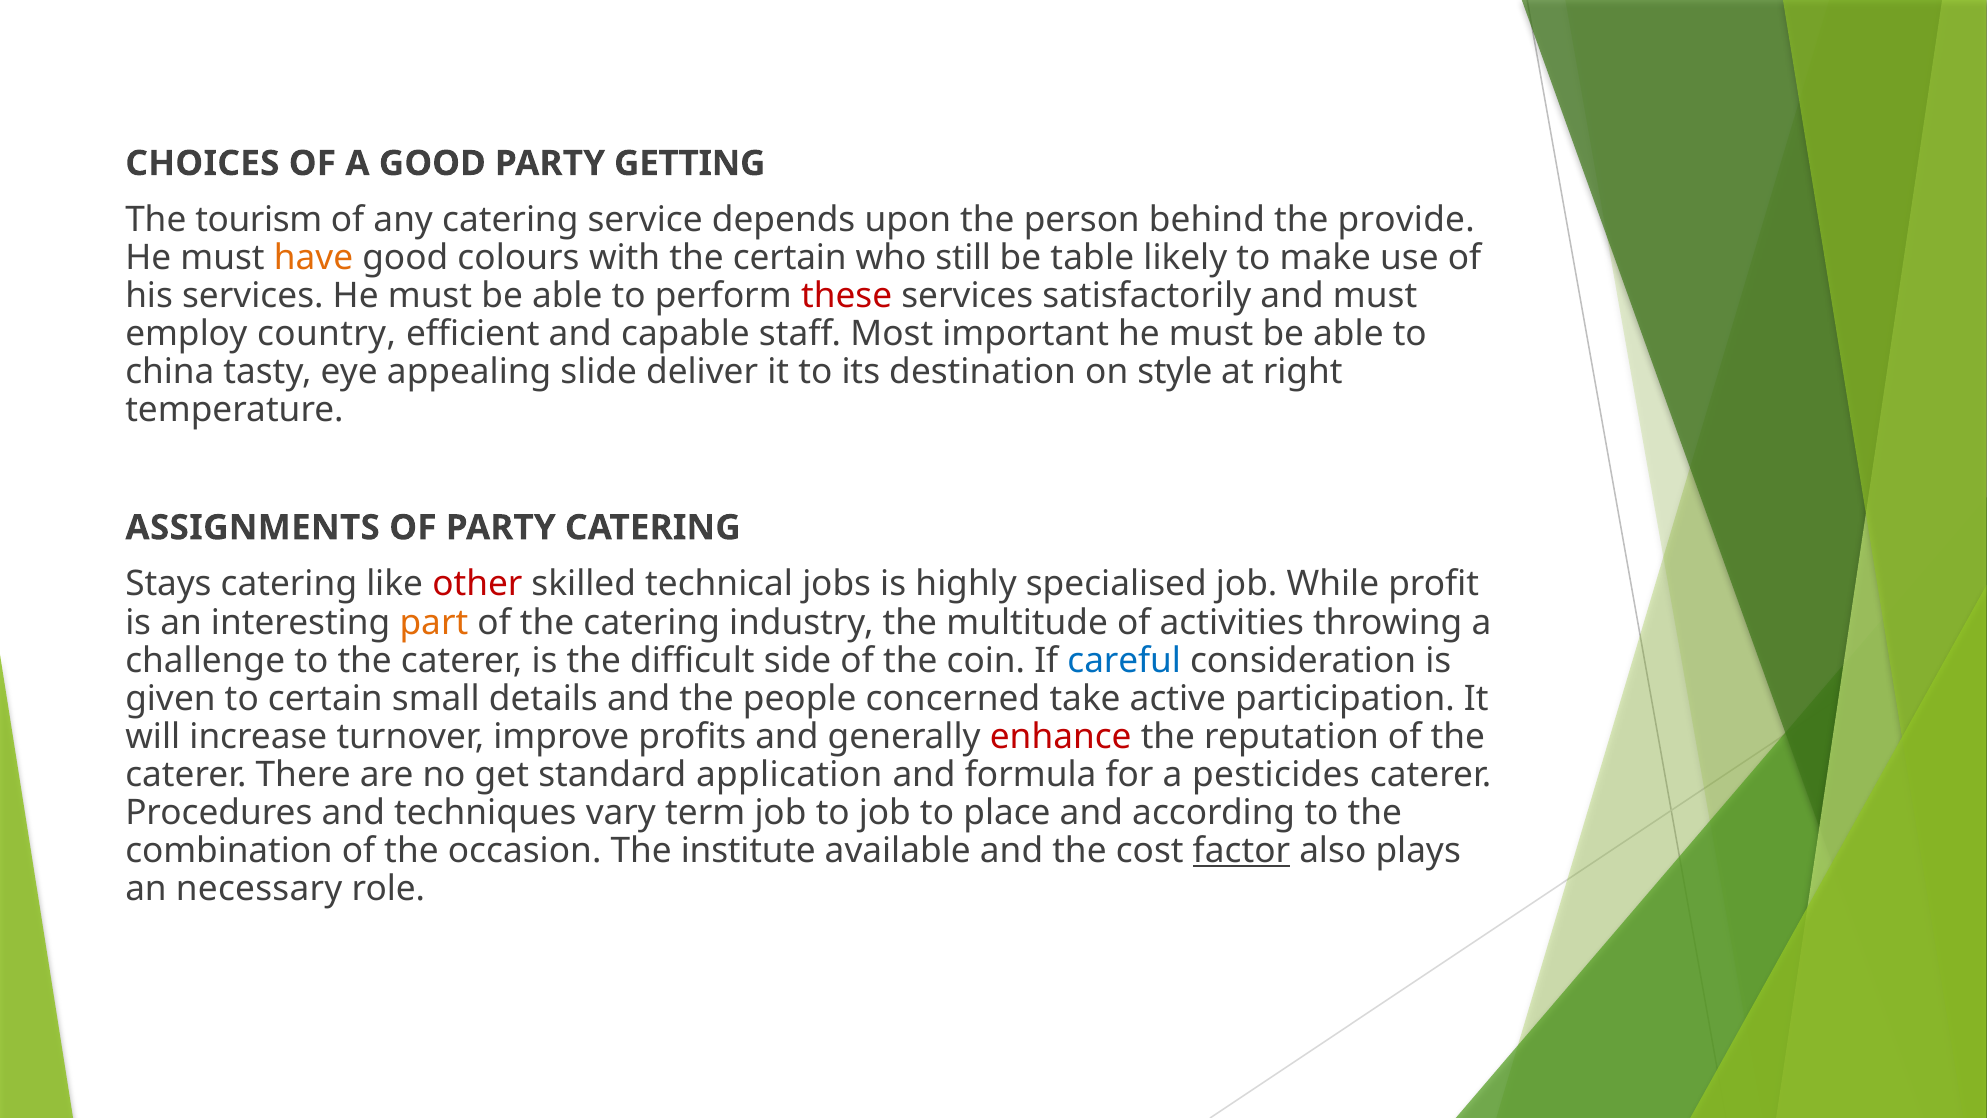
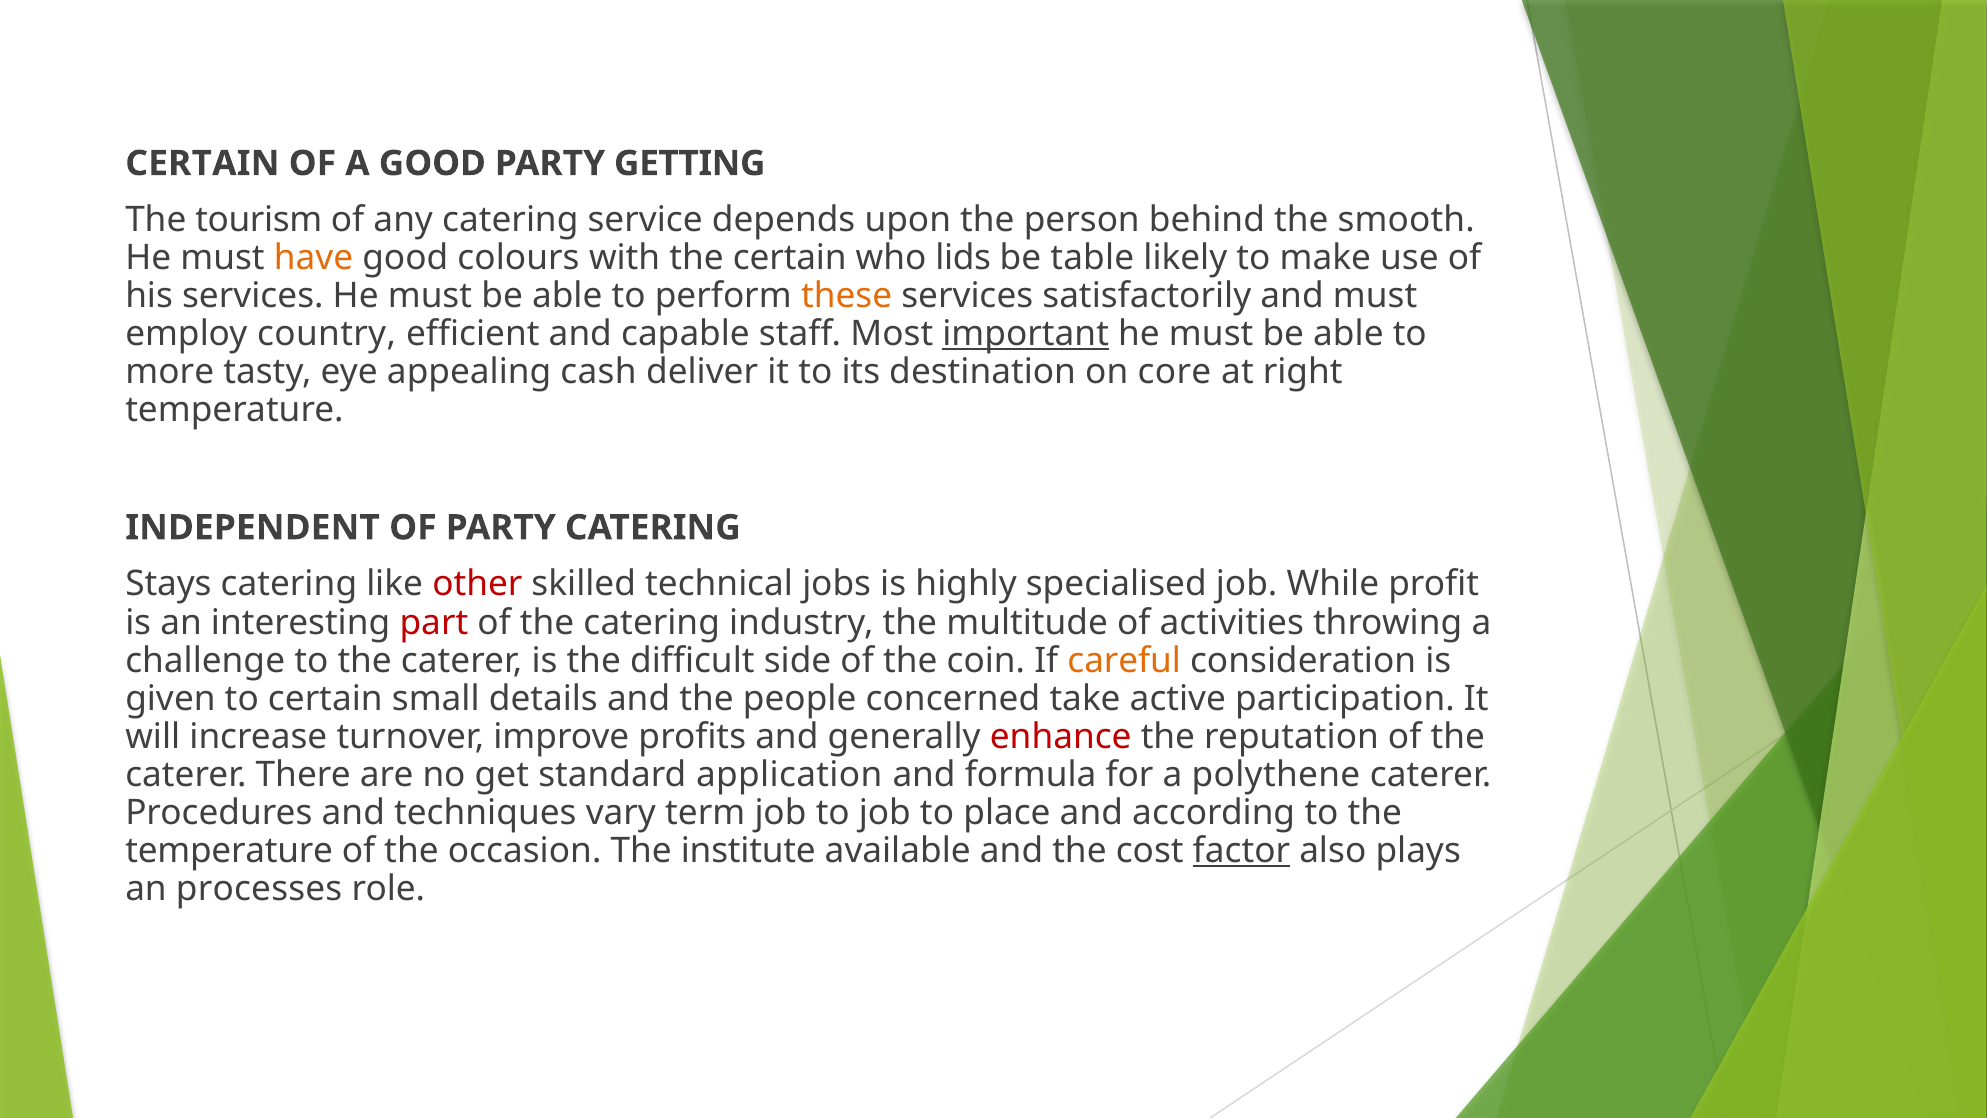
CHOICES at (202, 163): CHOICES -> CERTAIN
provide: provide -> smooth
still: still -> lids
these colour: red -> orange
important underline: none -> present
china: china -> more
slide: slide -> cash
style: style -> core
ASSIGNMENTS: ASSIGNMENTS -> INDEPENDENT
part colour: orange -> red
careful colour: blue -> orange
pesticides: pesticides -> polythene
combination at (229, 850): combination -> temperature
necessary: necessary -> processes
